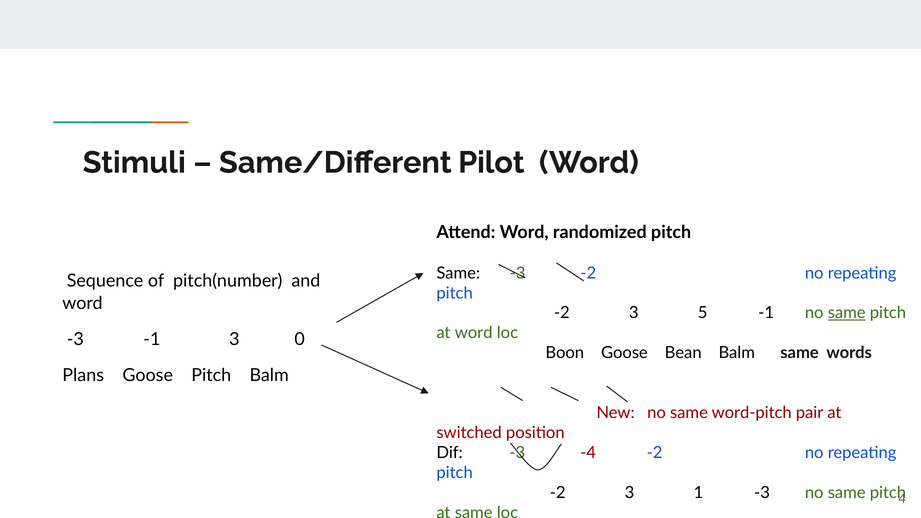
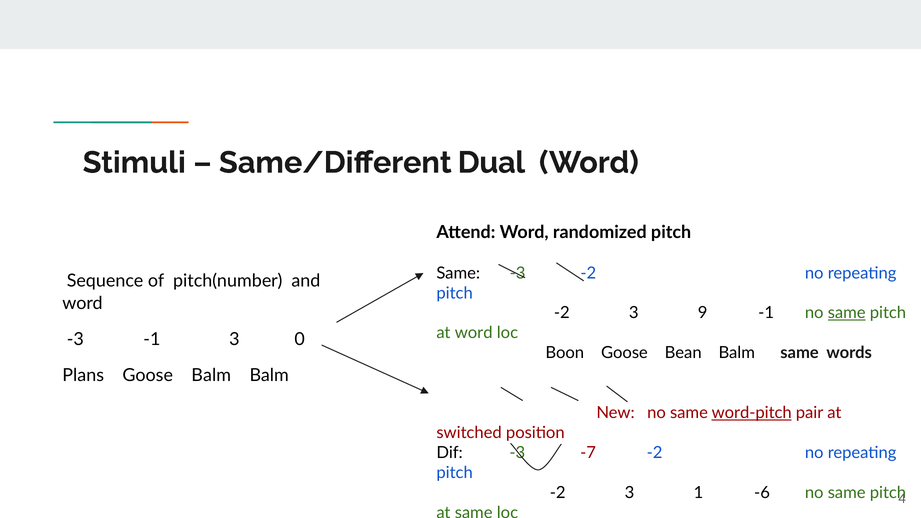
Pilot: Pilot -> Dual
5: 5 -> 9
Goose Pitch: Pitch -> Balm
word-pitch underline: none -> present
-4: -4 -> -7
1 -3: -3 -> -6
